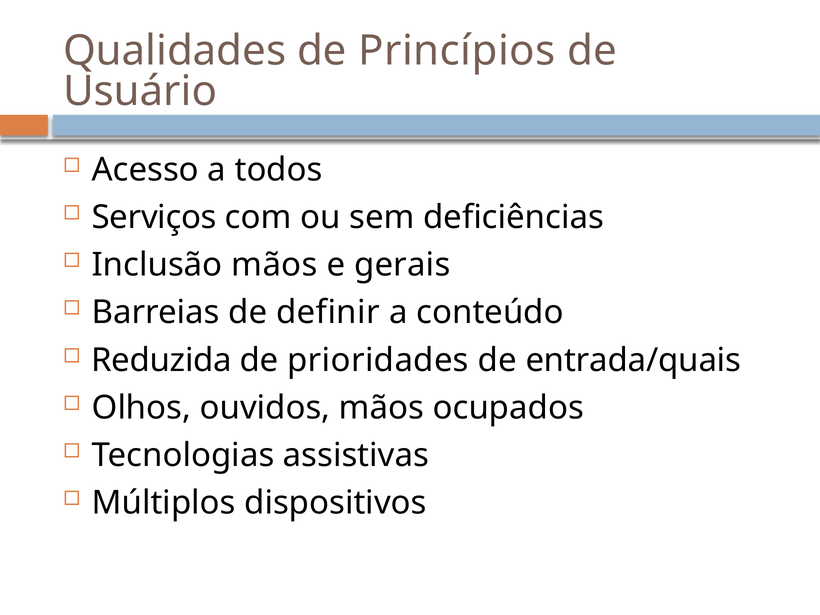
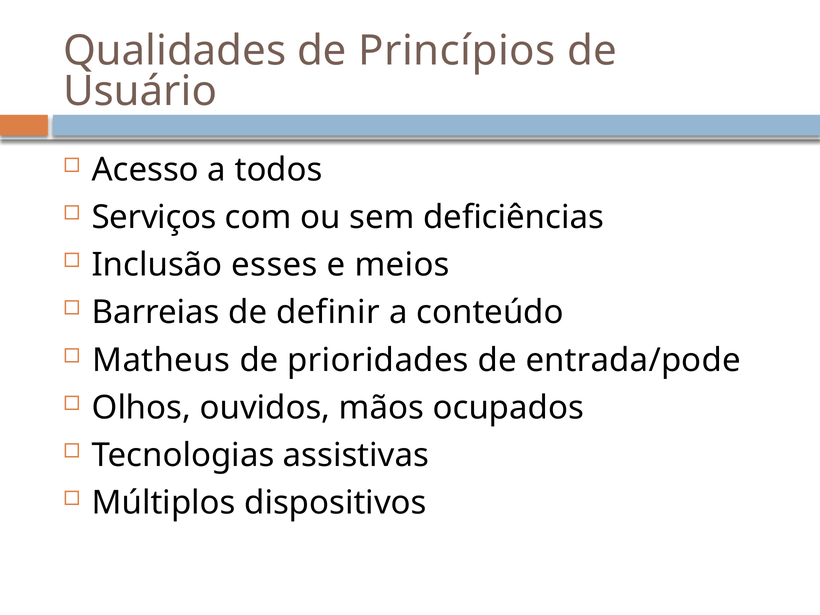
Inclusão mãos: mãos -> esses
gerais: gerais -> meios
Reduzida: Reduzida -> Matheus
entrada/quais: entrada/quais -> entrada/pode
